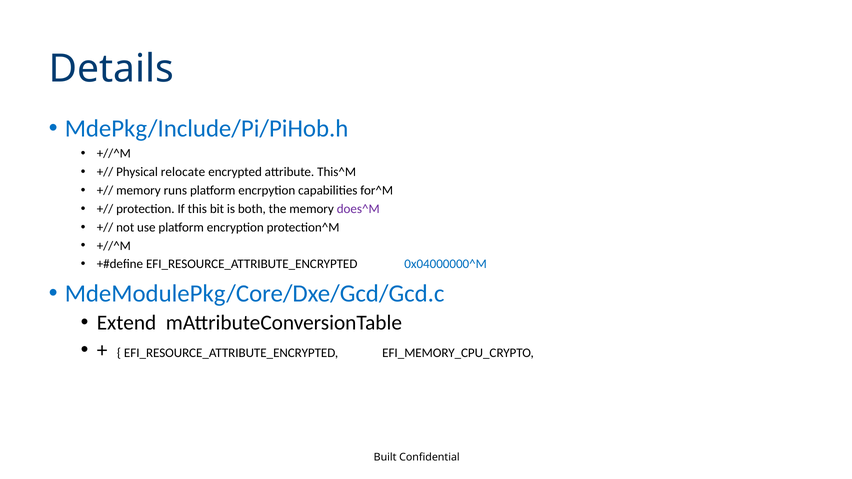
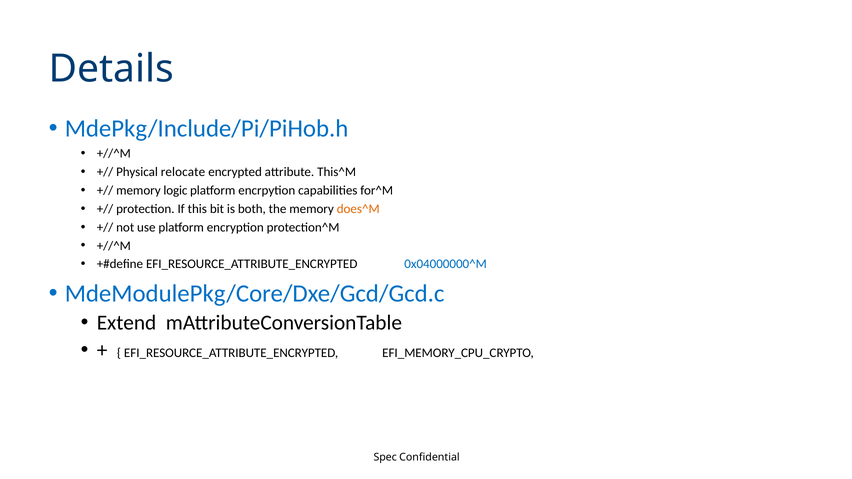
runs: runs -> logic
does^M colour: purple -> orange
Built: Built -> Spec
